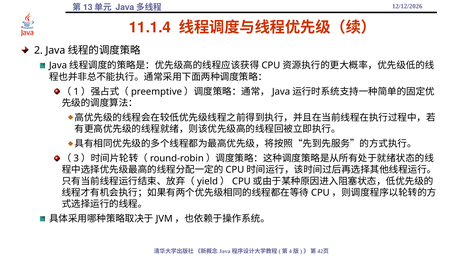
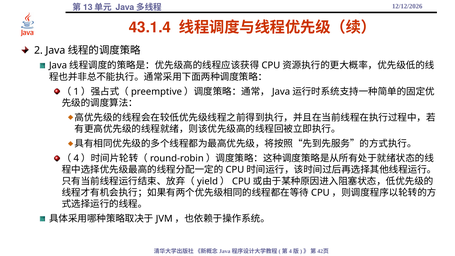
11.1.4: 11.1.4 -> 43.1.4
3: 3 -> 4
